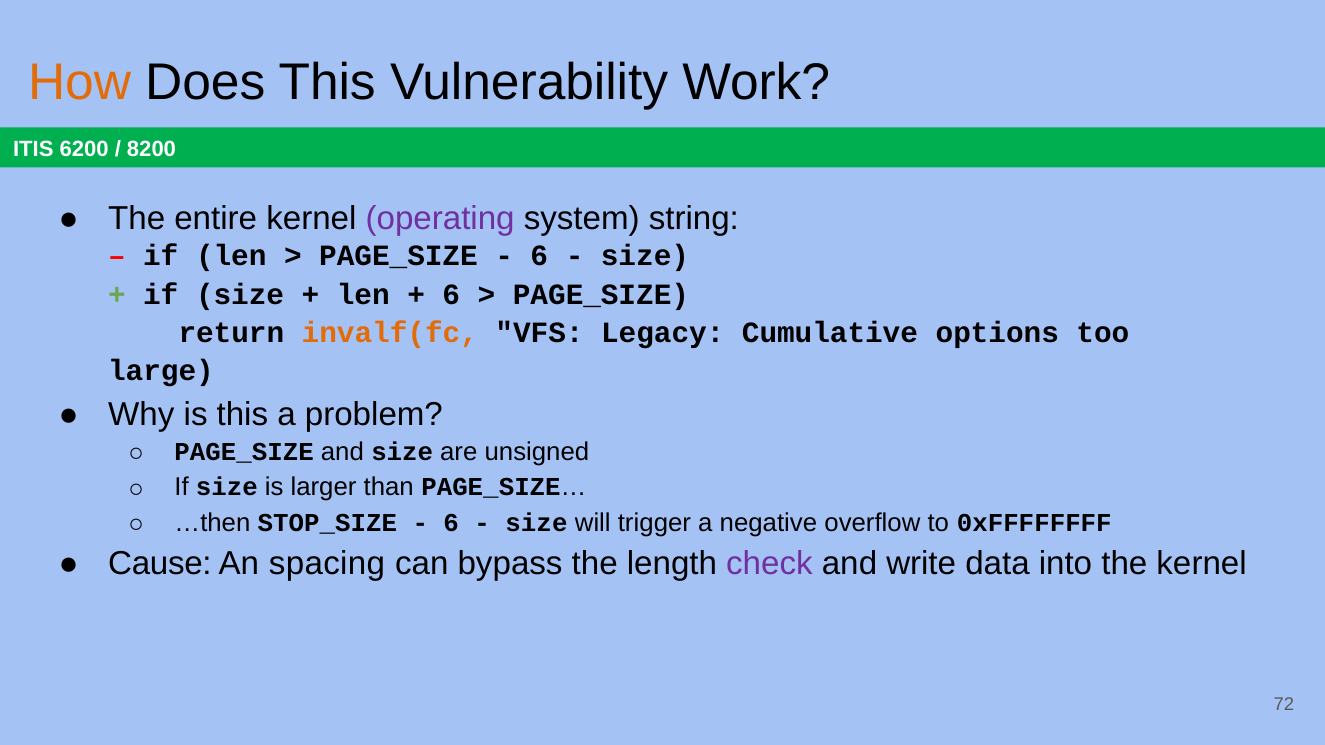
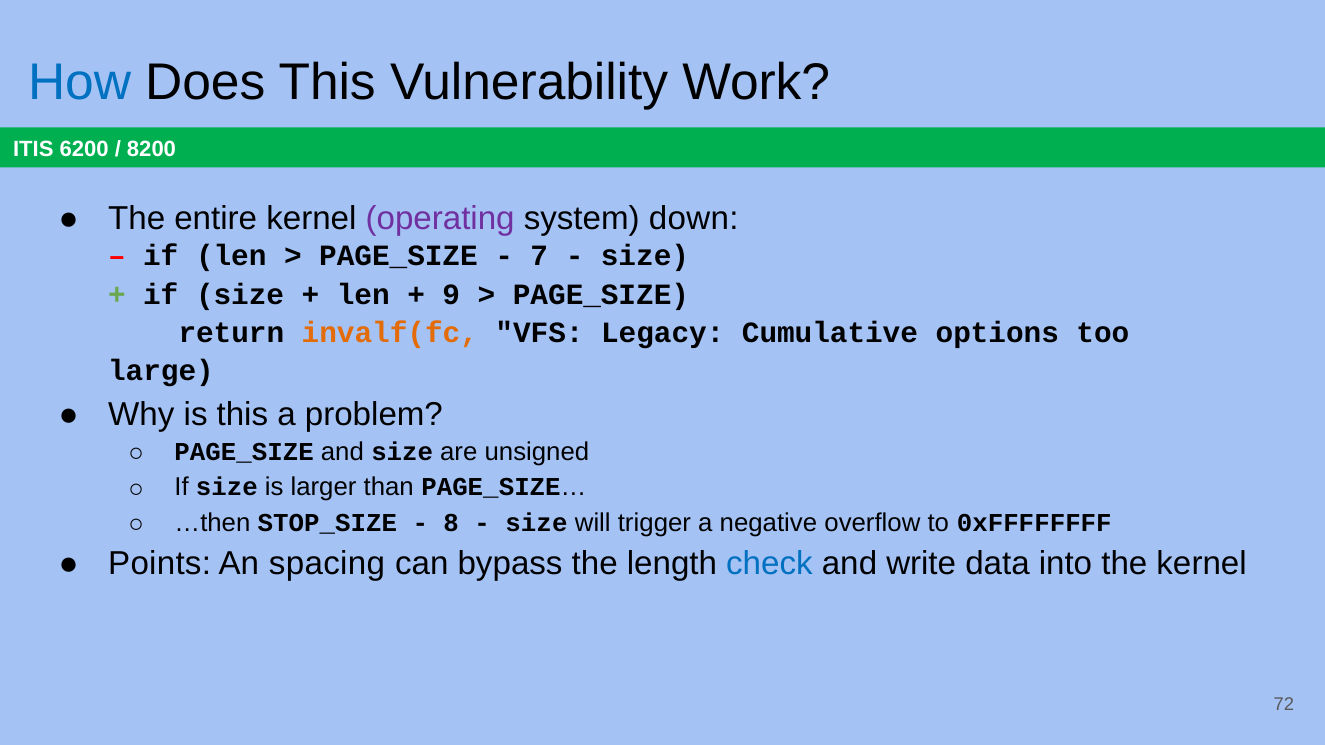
How colour: orange -> blue
string: string -> down
6 at (539, 256): 6 -> 7
6 at (451, 295): 6 -> 9
6 at (451, 523): 6 -> 8
Cause: Cause -> Points
check colour: purple -> blue
